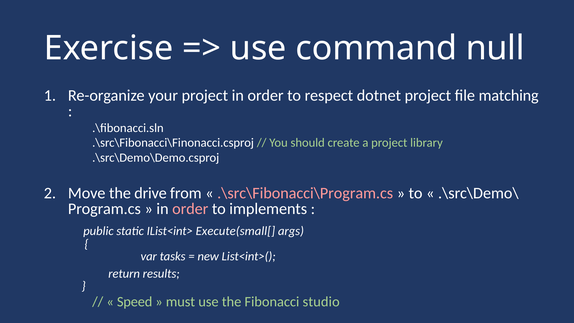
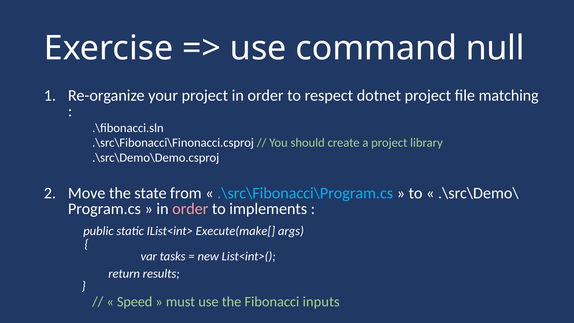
drive: drive -> state
.\src\Fibonacci\Program.cs colour: pink -> light blue
Execute(small[: Execute(small[ -> Execute(make[
studio: studio -> inputs
